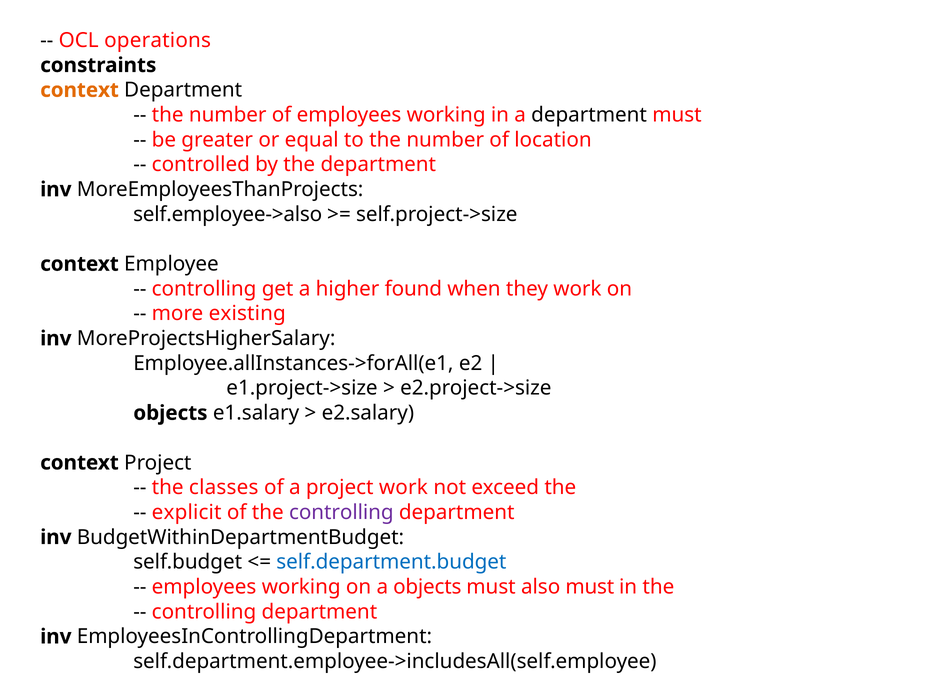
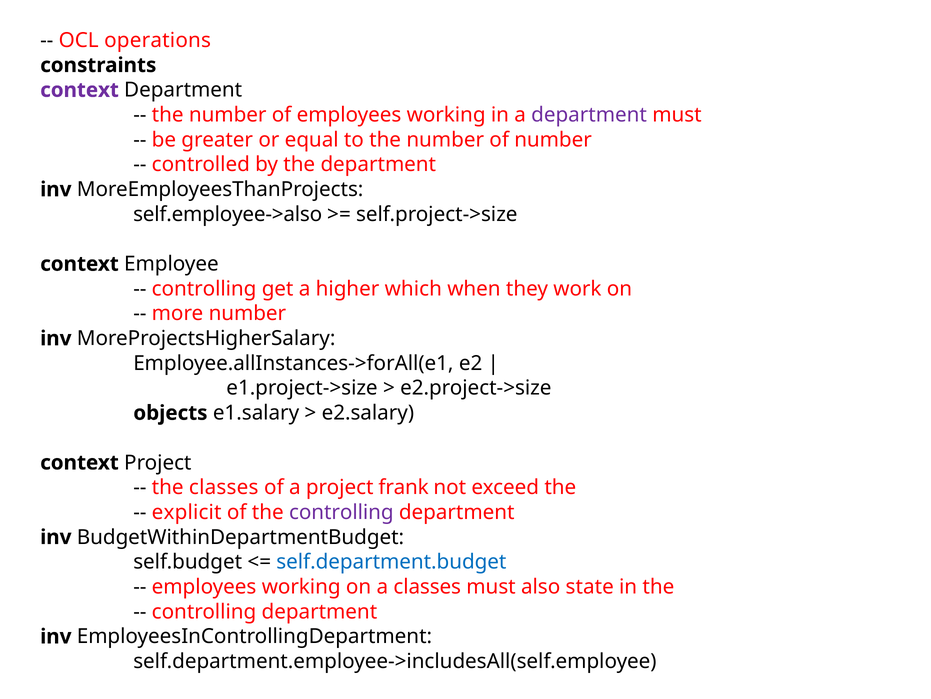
context at (80, 90) colour: orange -> purple
department at (589, 115) colour: black -> purple
of location: location -> number
found: found -> which
more existing: existing -> number
project work: work -> frank
a objects: objects -> classes
also must: must -> state
